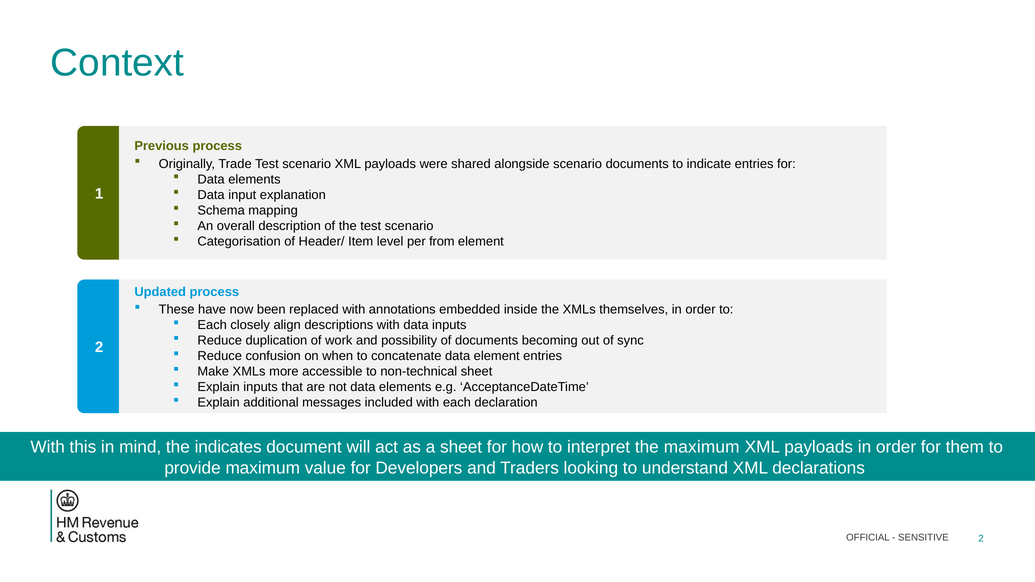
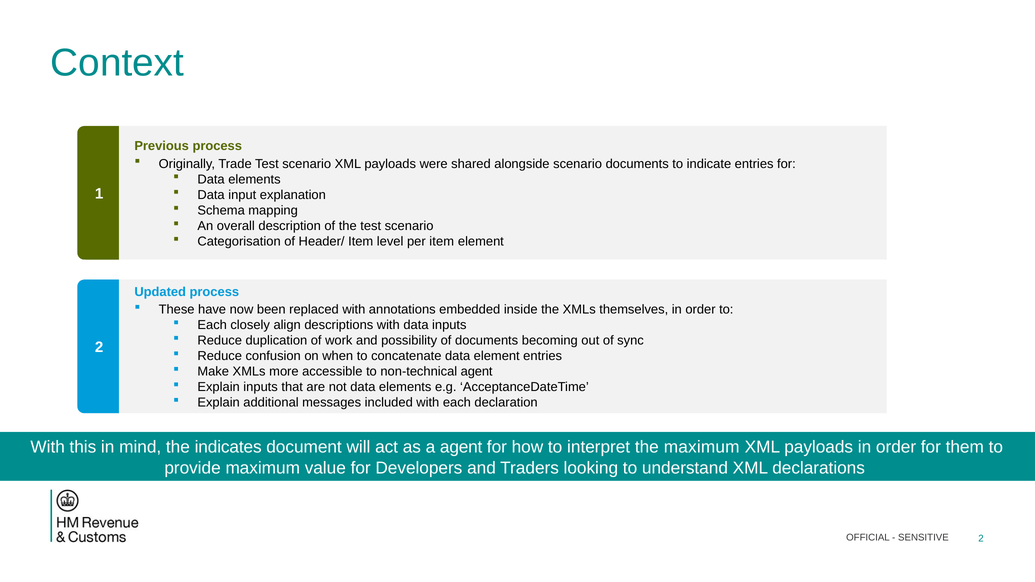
per from: from -> item
non-technical sheet: sheet -> agent
a sheet: sheet -> agent
